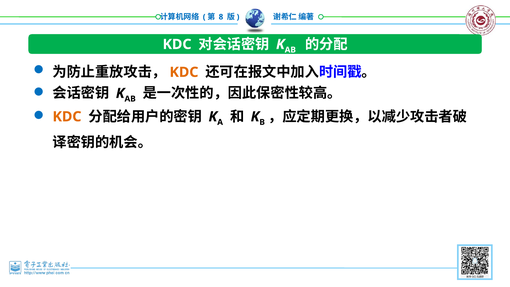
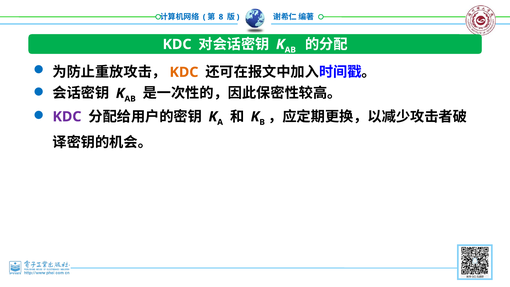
KDC at (67, 117) colour: orange -> purple
